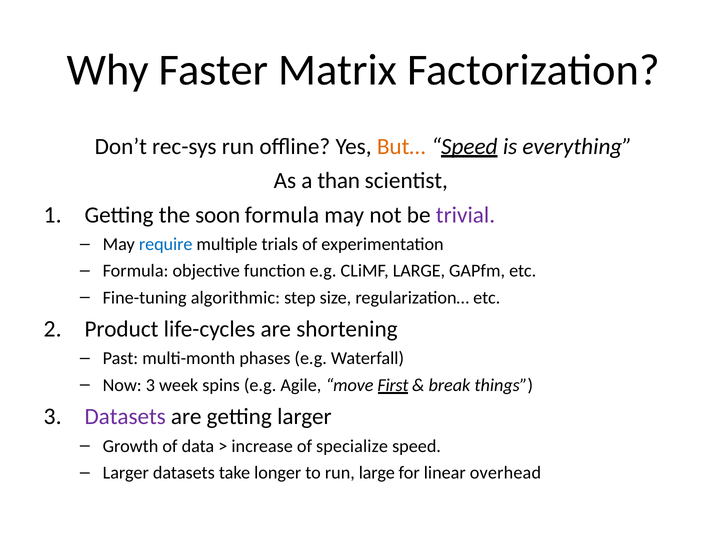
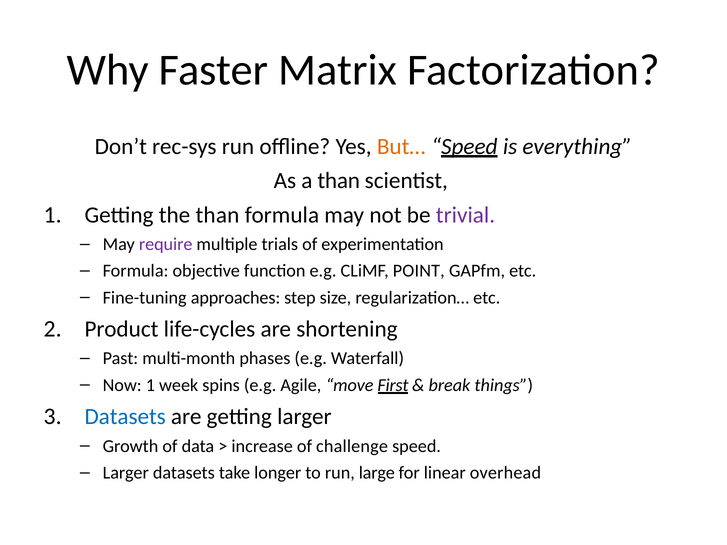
the soon: soon -> than
require colour: blue -> purple
CLiMF LARGE: LARGE -> POINT
algorithmic: algorithmic -> approaches
Now 3: 3 -> 1
Datasets at (125, 417) colour: purple -> blue
specialize: specialize -> challenge
